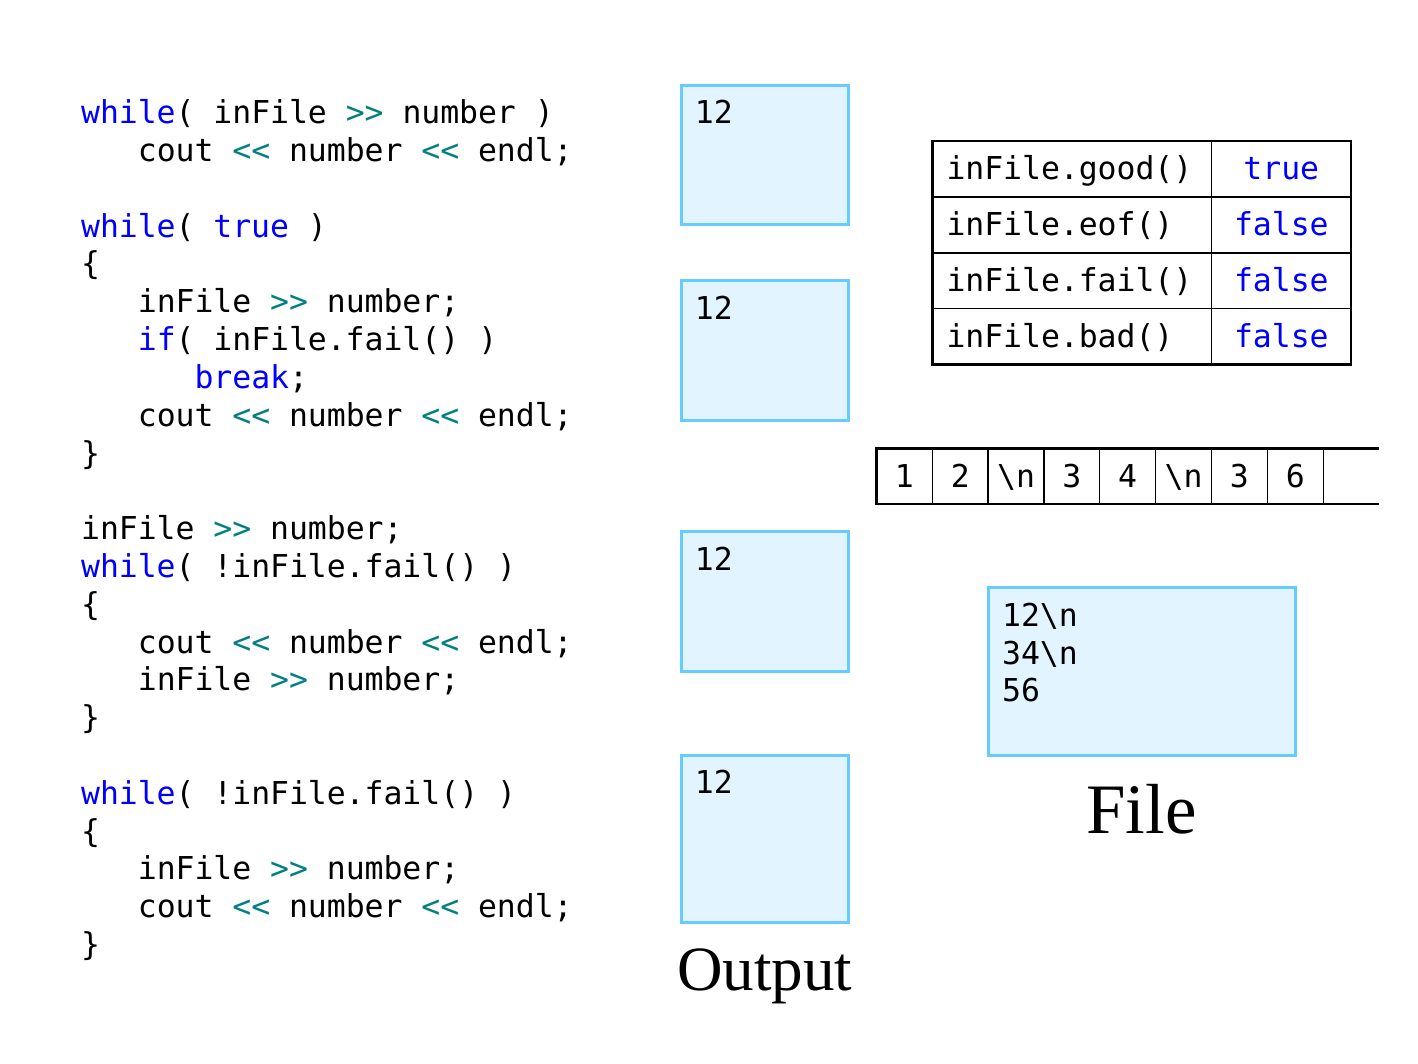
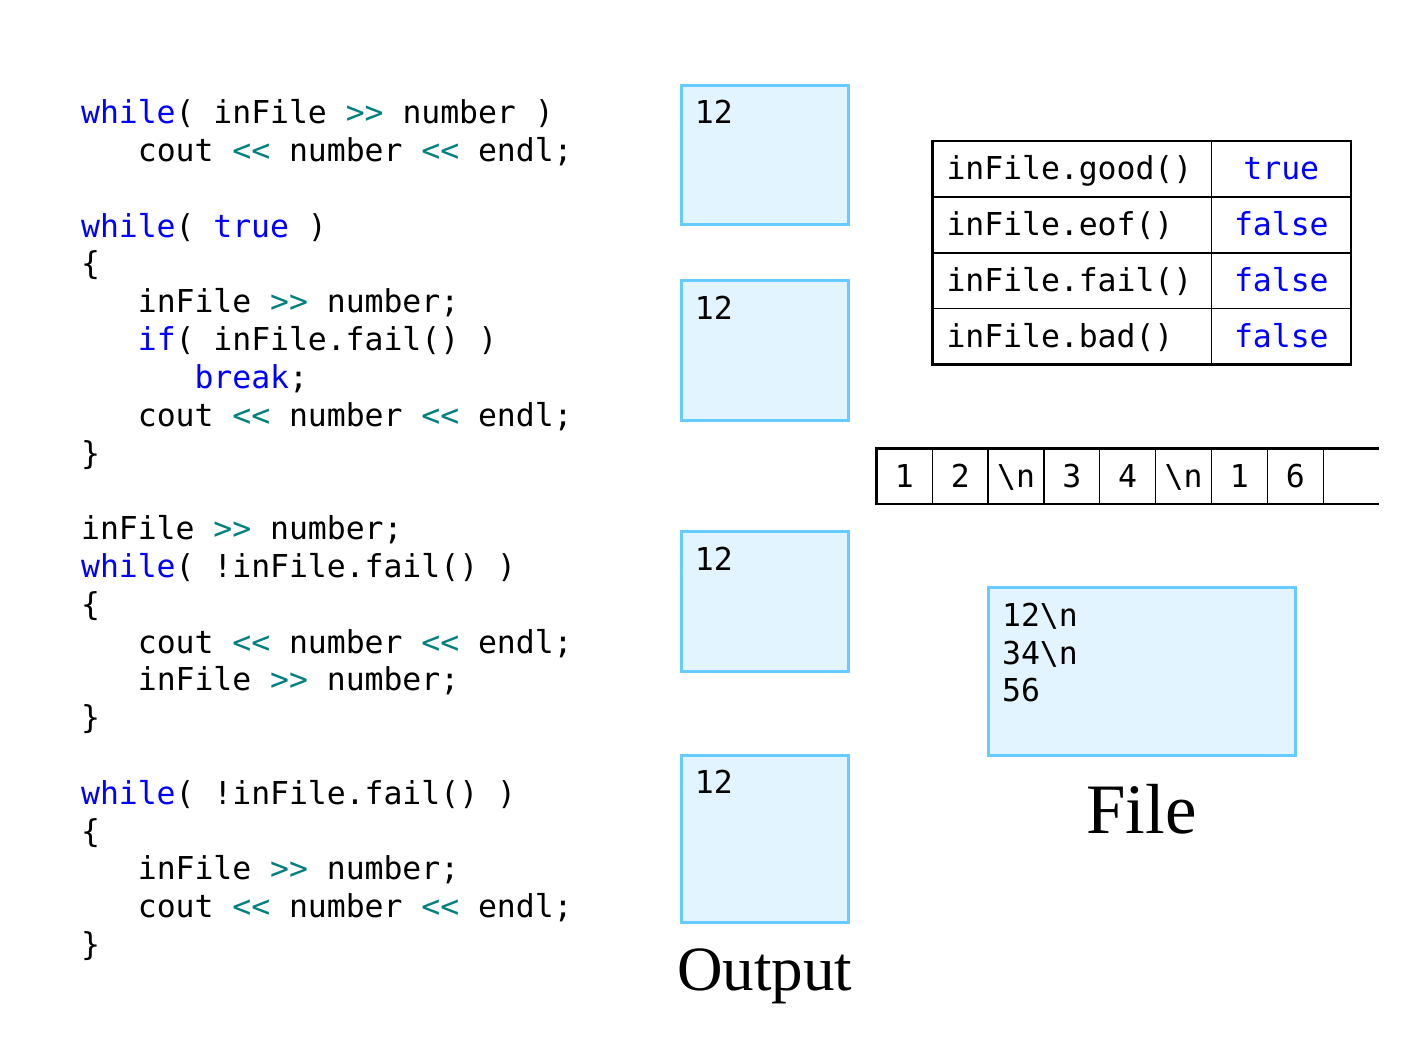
4 \n 3: 3 -> 1
